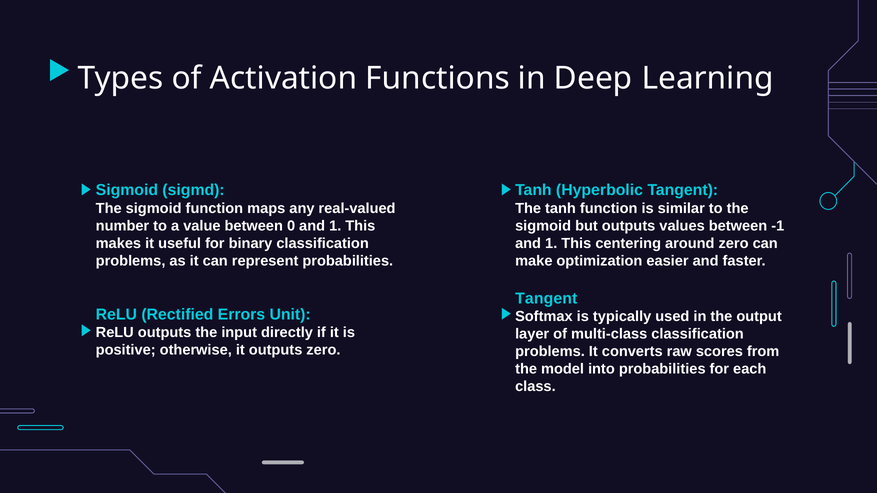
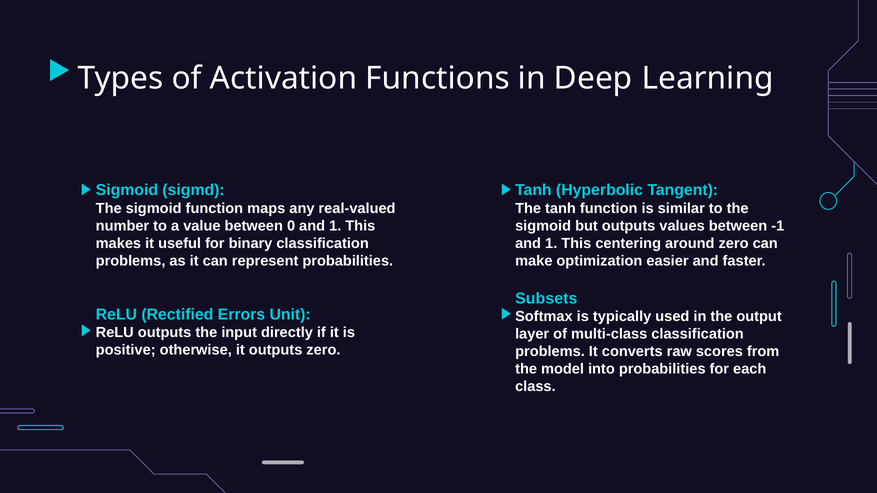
Tangent at (546, 299): Tangent -> Subsets
